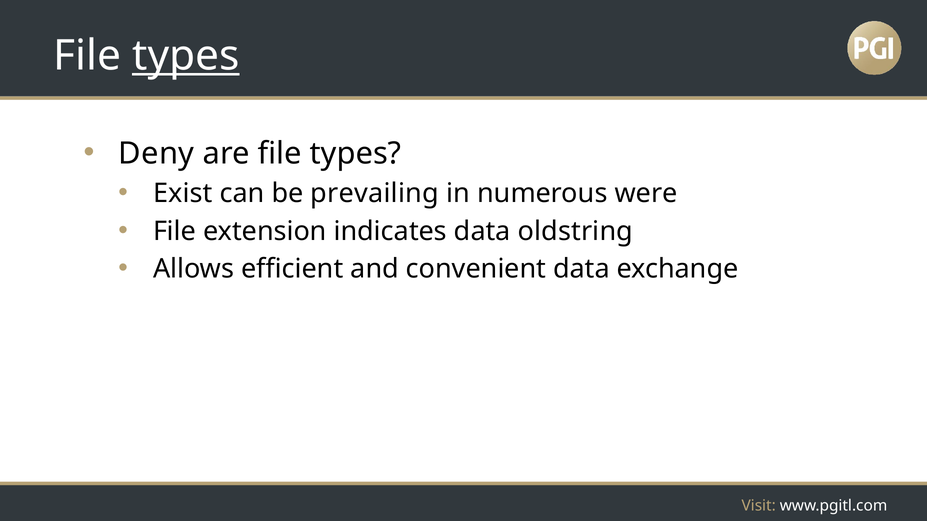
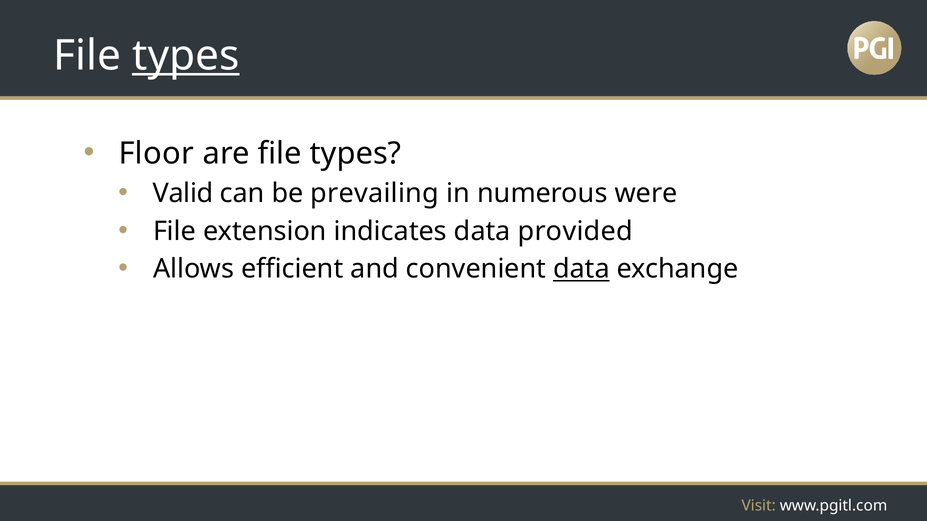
Deny: Deny -> Floor
Exist: Exist -> Valid
oldstring: oldstring -> provided
data at (581, 269) underline: none -> present
